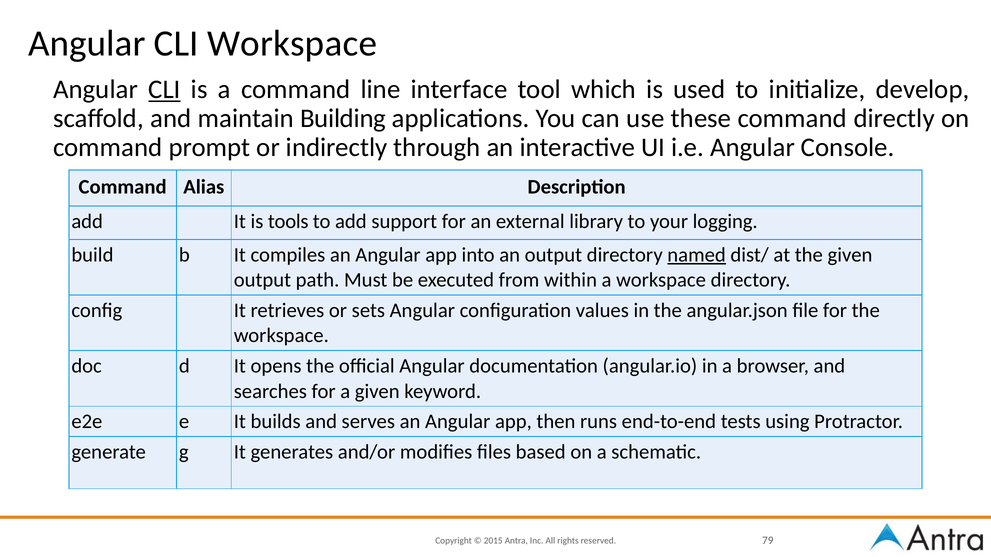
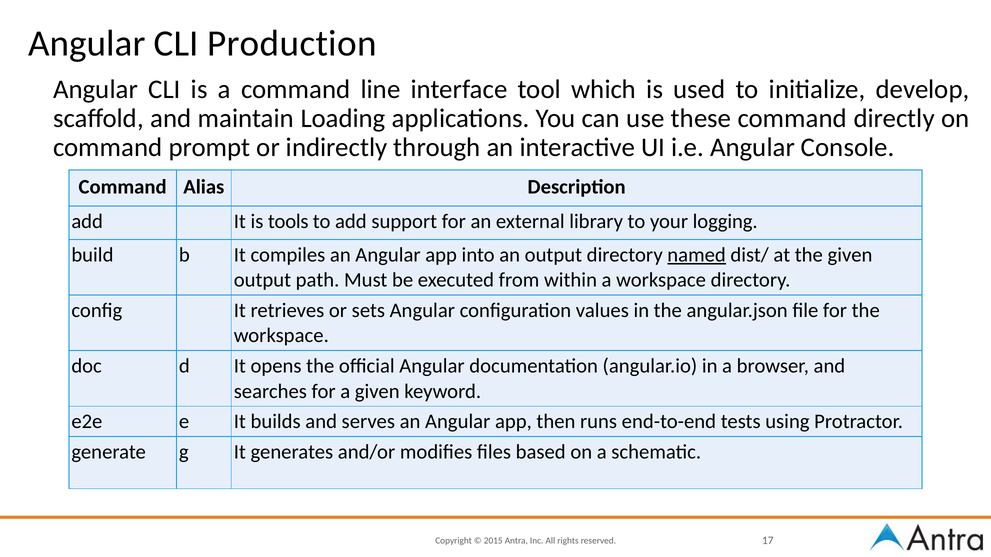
CLI Workspace: Workspace -> Production
CLI at (164, 90) underline: present -> none
Building: Building -> Loading
79: 79 -> 17
